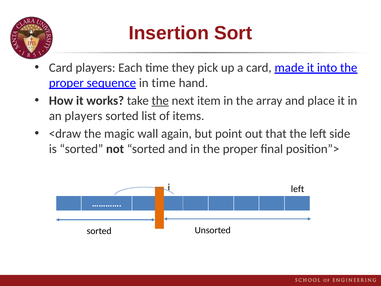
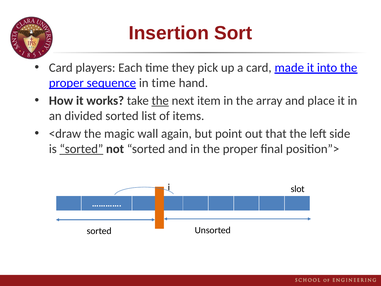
an players: players -> divided
sorted at (81, 149) underline: none -> present
i left: left -> slot
